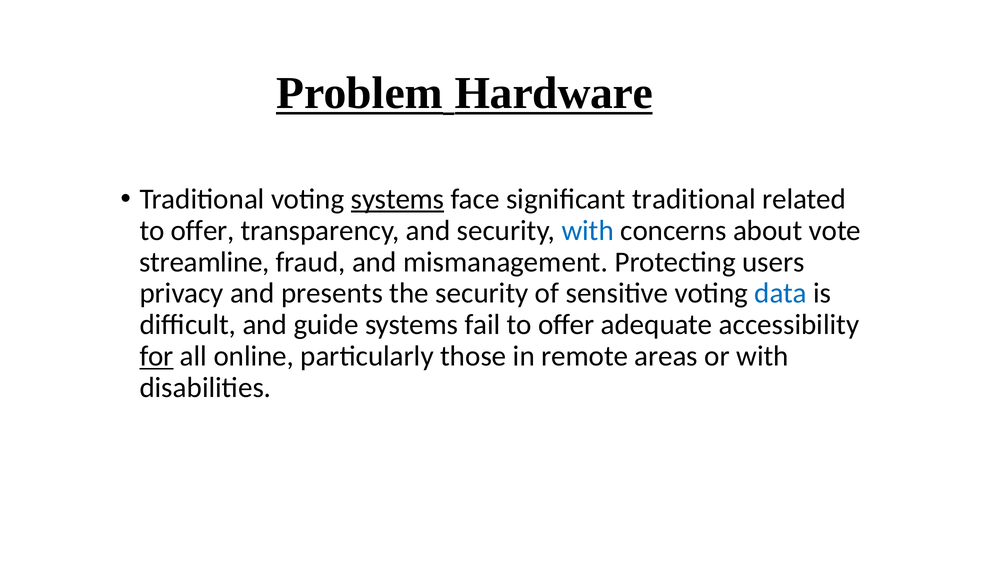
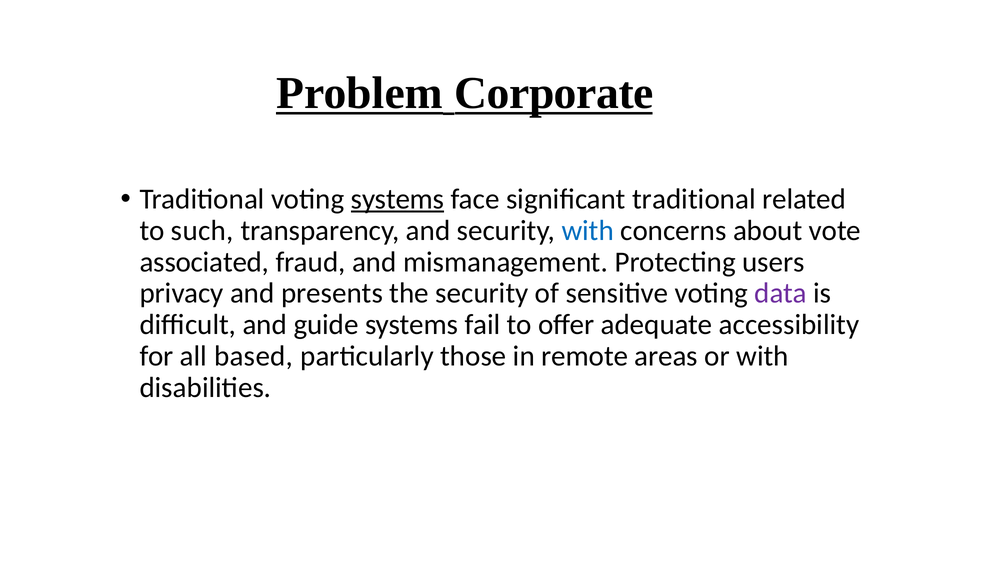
Hardware: Hardware -> Corporate
offer at (203, 230): offer -> such
streamline: streamline -> associated
data colour: blue -> purple
for underline: present -> none
online: online -> based
